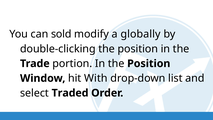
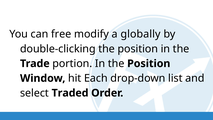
sold: sold -> free
With: With -> Each
